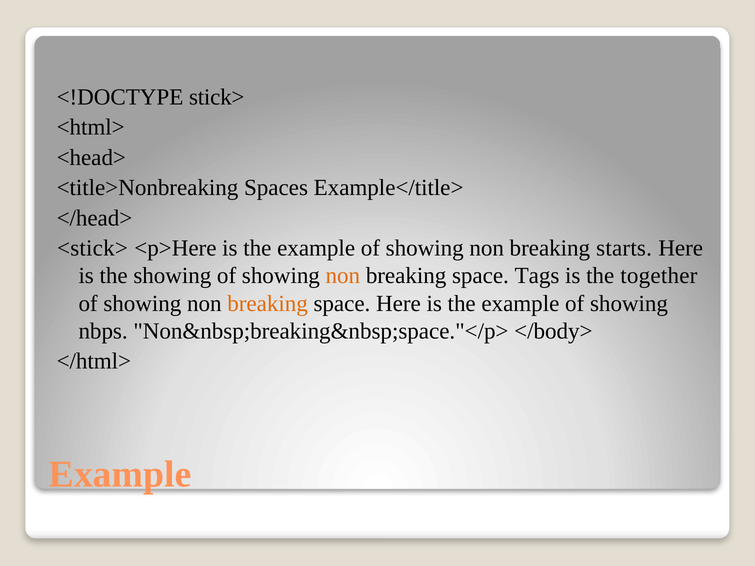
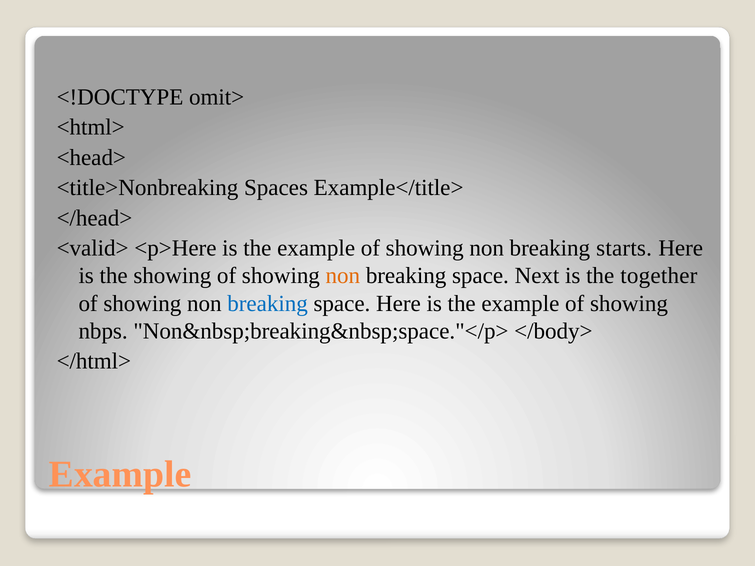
stick>: stick> -> omit>
<stick>: <stick> -> <valid>
Tags: Tags -> Next
breaking at (268, 304) colour: orange -> blue
